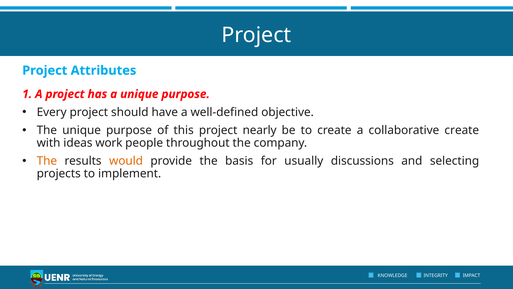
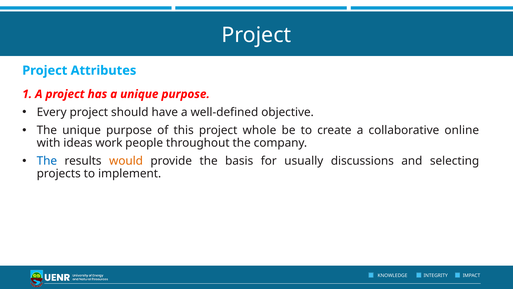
nearly: nearly -> whole
collaborative create: create -> online
The at (47, 161) colour: orange -> blue
